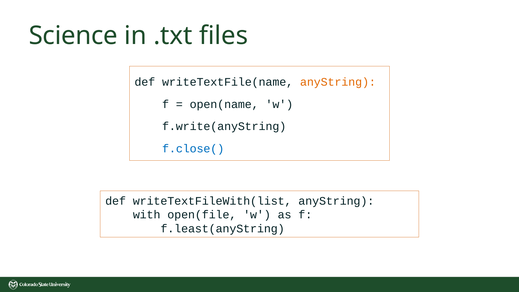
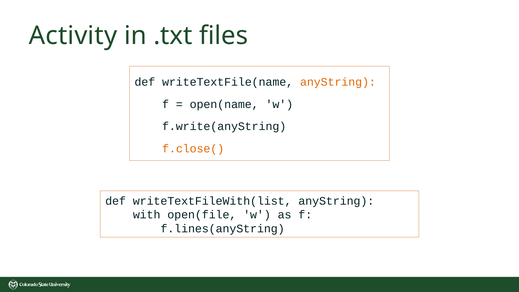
Science: Science -> Activity
f.close( colour: blue -> orange
f.least(anyString: f.least(anyString -> f.lines(anyString
